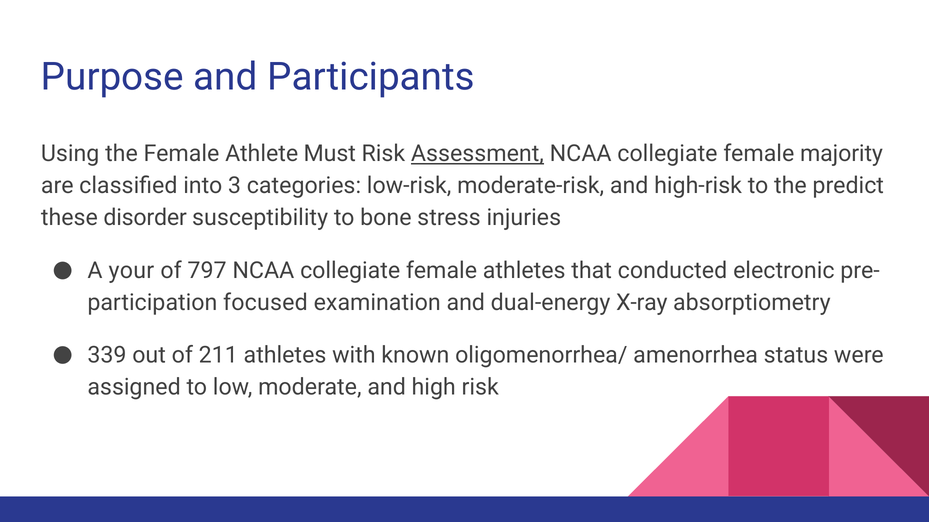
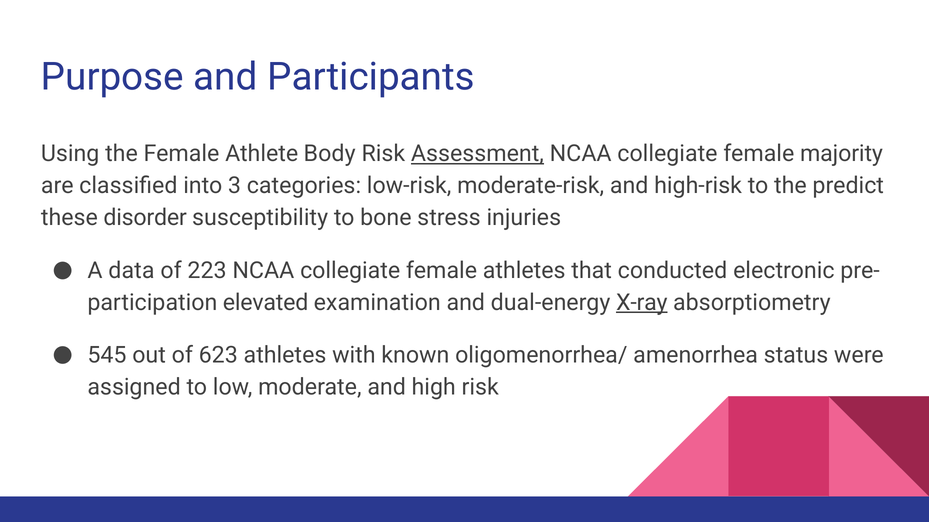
Must: Must -> Body
your: your -> data
797: 797 -> 223
focused: focused -> elevated
X-ray underline: none -> present
339: 339 -> 545
211: 211 -> 623
